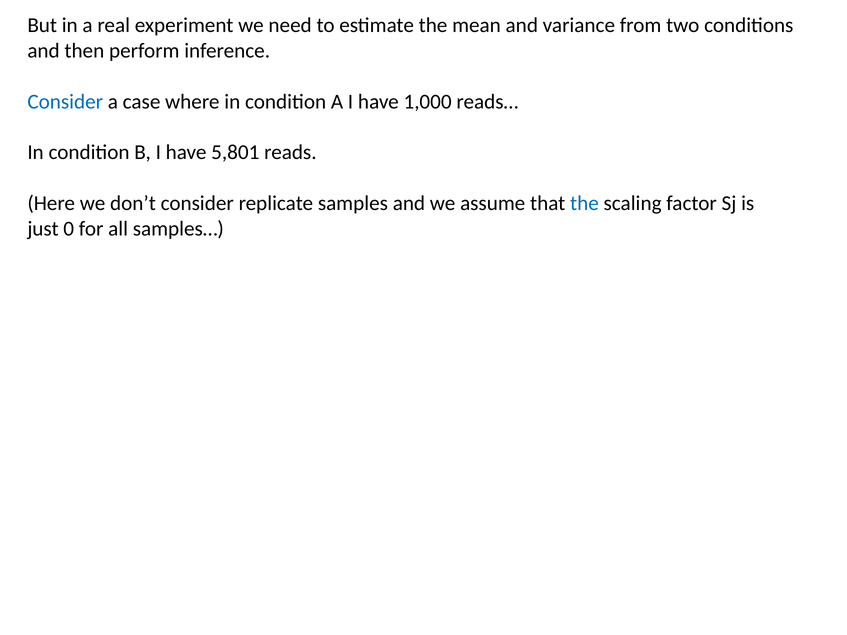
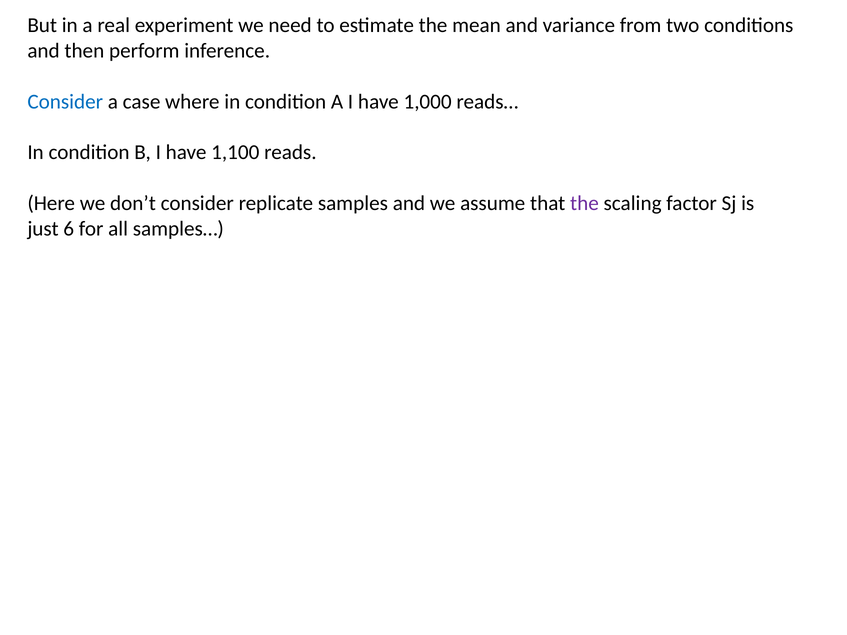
5,801: 5,801 -> 1,100
the at (584, 203) colour: blue -> purple
0: 0 -> 6
